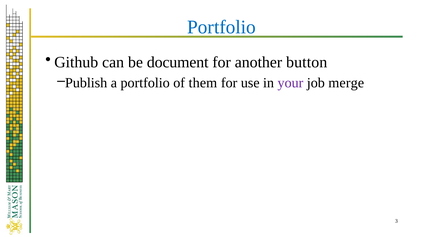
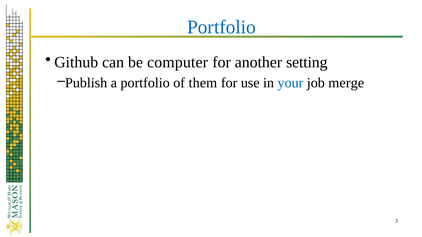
document: document -> computer
button: button -> setting
your colour: purple -> blue
